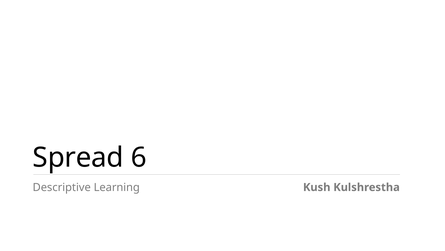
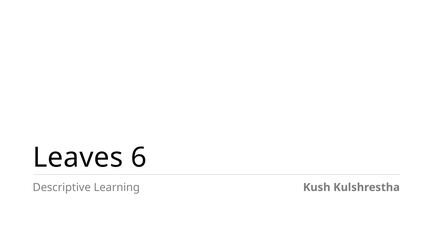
Spread: Spread -> Leaves
